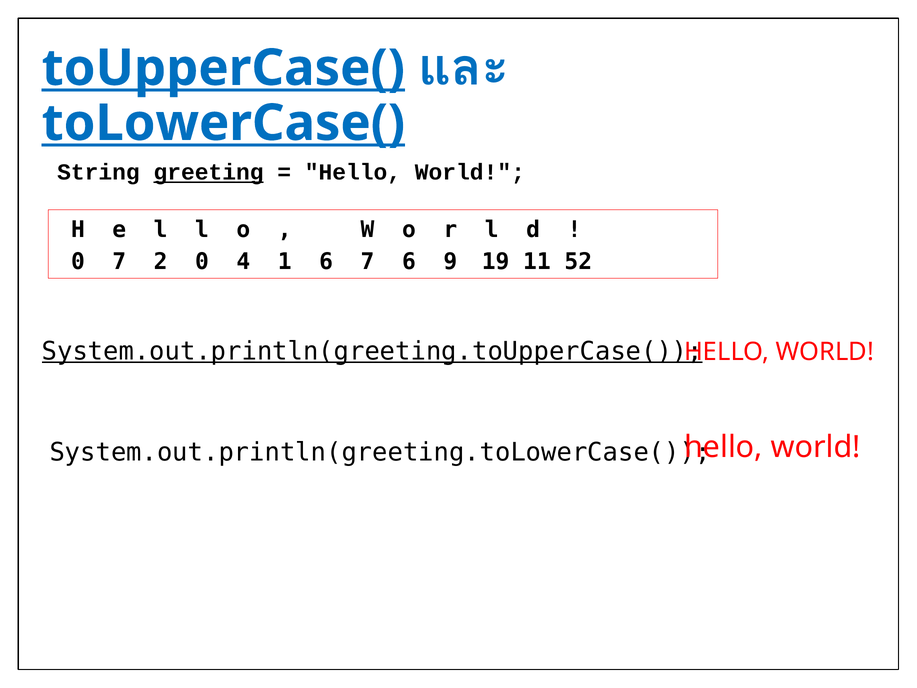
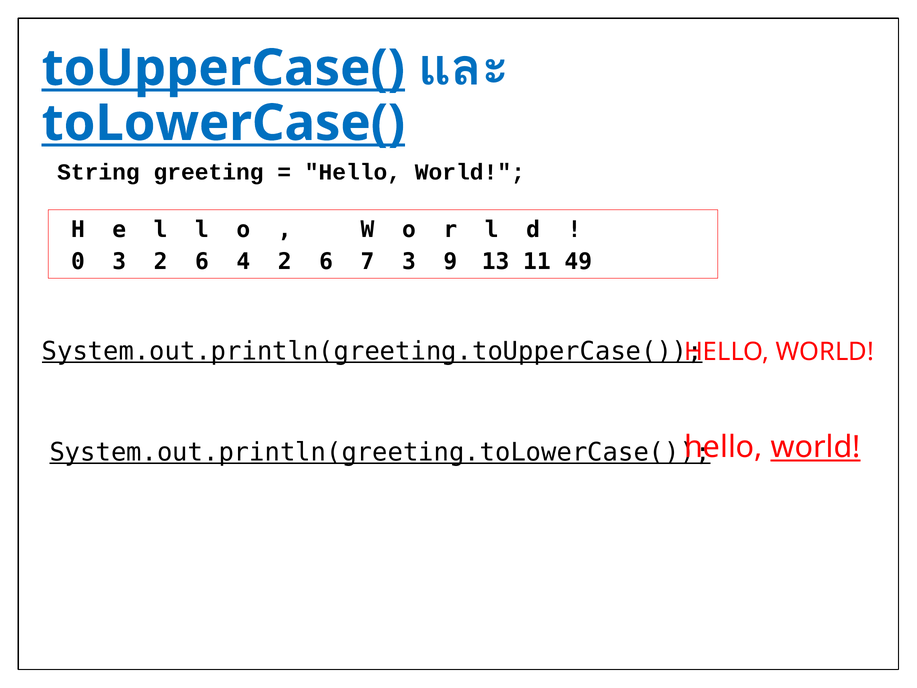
greeting underline: present -> none
0 7: 7 -> 3
0 at (202, 262): 0 -> 6
4 1: 1 -> 2
7 6: 6 -> 3
19: 19 -> 13
52: 52 -> 49
world at (816, 447) underline: none -> present
System.out.println(greeting.toLowerCase( underline: none -> present
